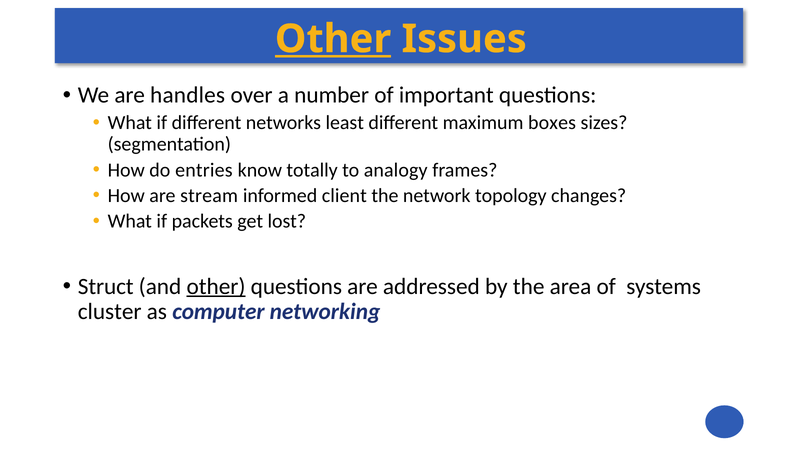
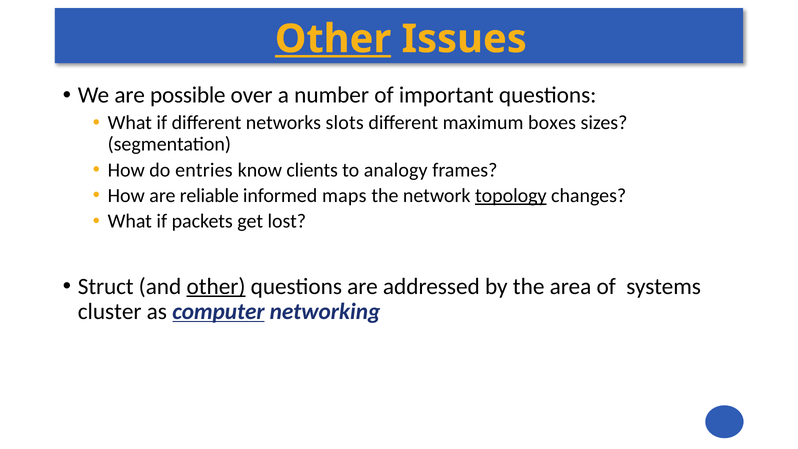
handles: handles -> possible
least: least -> slots
totally: totally -> clients
stream: stream -> reliable
client: client -> maps
topology underline: none -> present
computer underline: none -> present
